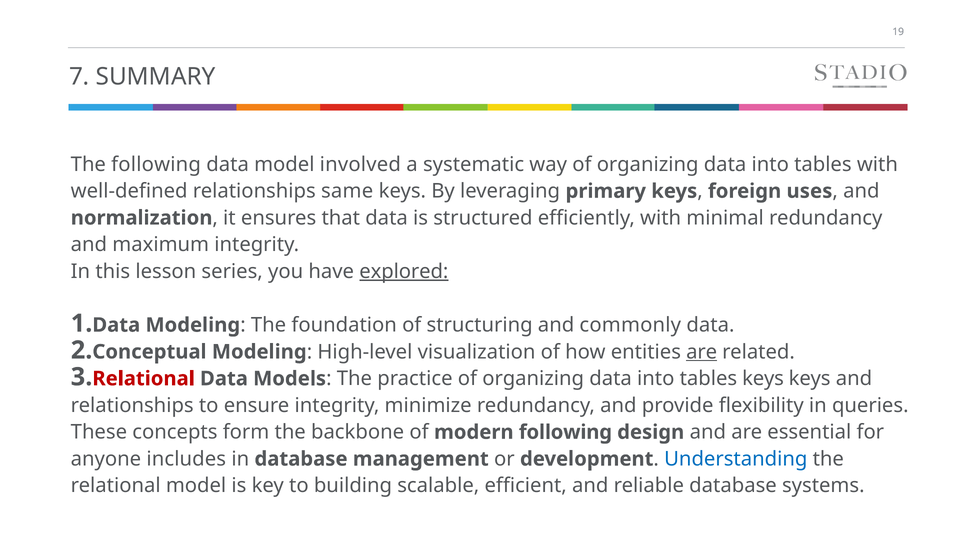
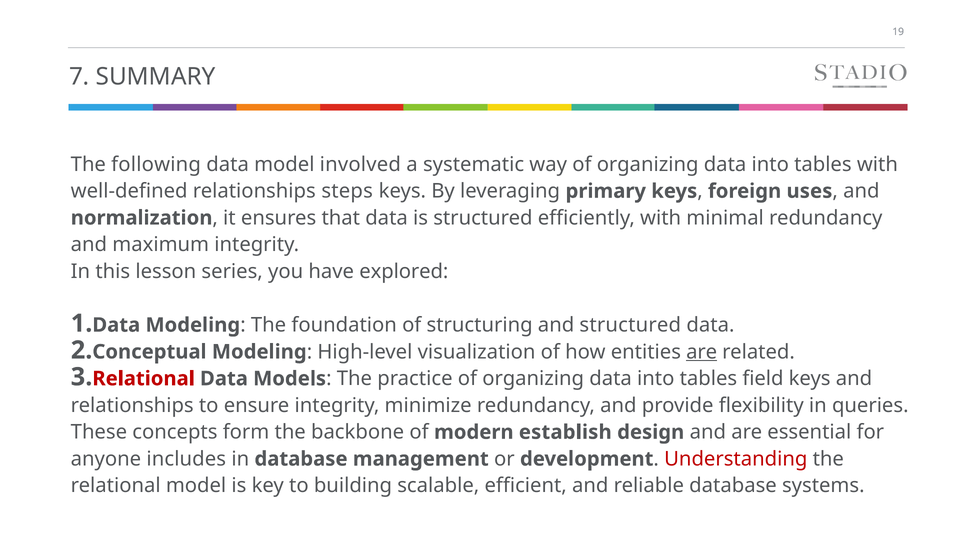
same: same -> steps
explored underline: present -> none
and commonly: commonly -> structured
tables keys: keys -> field
modern following: following -> establish
Understanding colour: blue -> red
